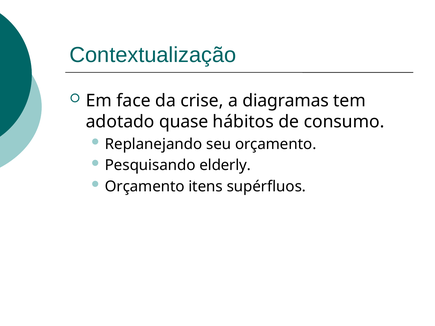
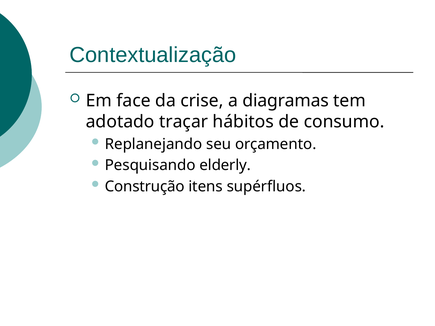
quase: quase -> traçar
Orçamento at (145, 187): Orçamento -> Construção
